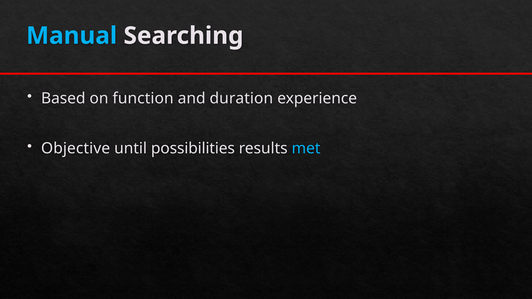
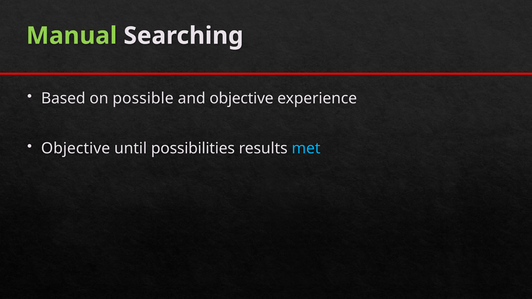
Manual colour: light blue -> light green
function: function -> possible
and duration: duration -> objective
